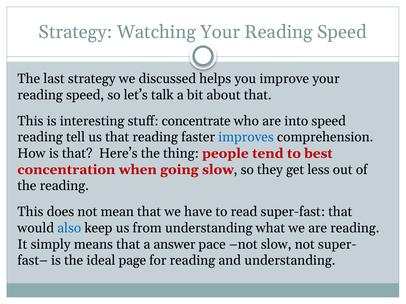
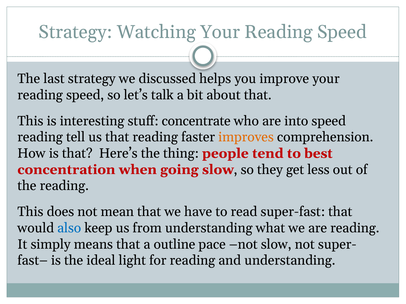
improves colour: blue -> orange
answer: answer -> outline
page: page -> light
